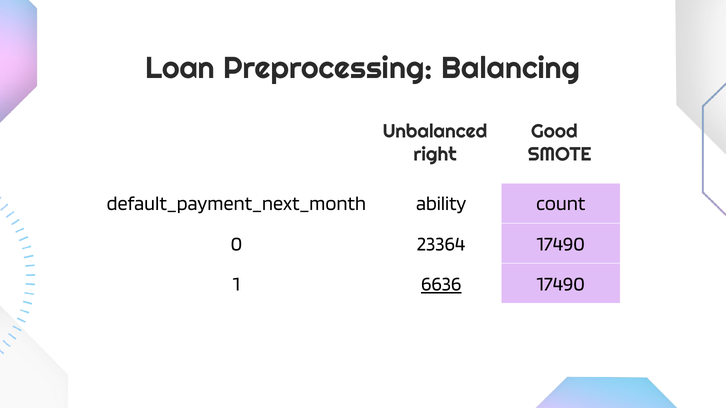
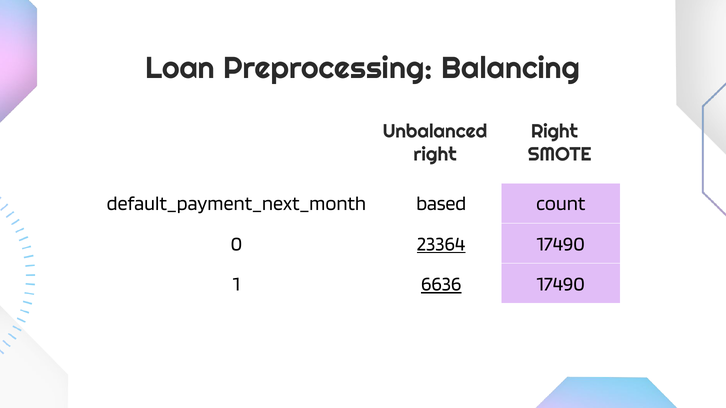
Good at (554, 132): Good -> Right
ability: ability -> based
23364 underline: none -> present
